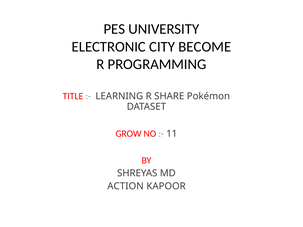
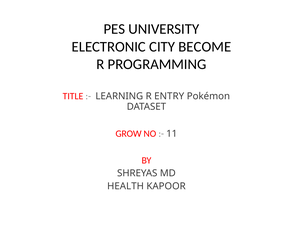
SHARE: SHARE -> ENTRY
ACTION: ACTION -> HEALTH
